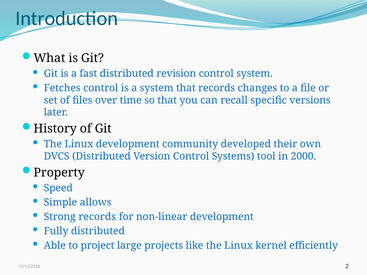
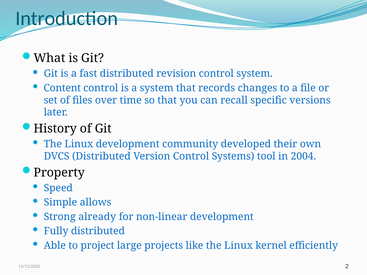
Fetches: Fetches -> Content
2000: 2000 -> 2004
Strong records: records -> already
